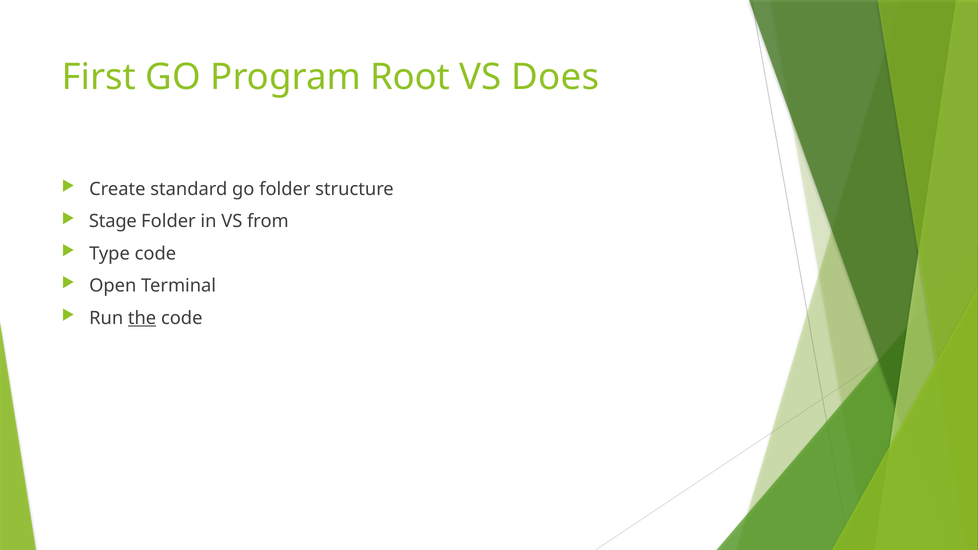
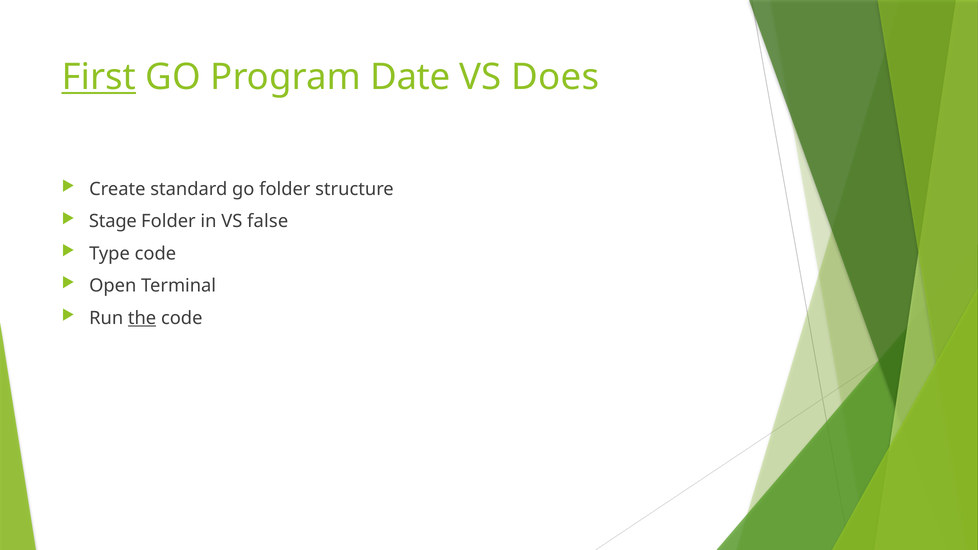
First underline: none -> present
Root: Root -> Date
from: from -> false
